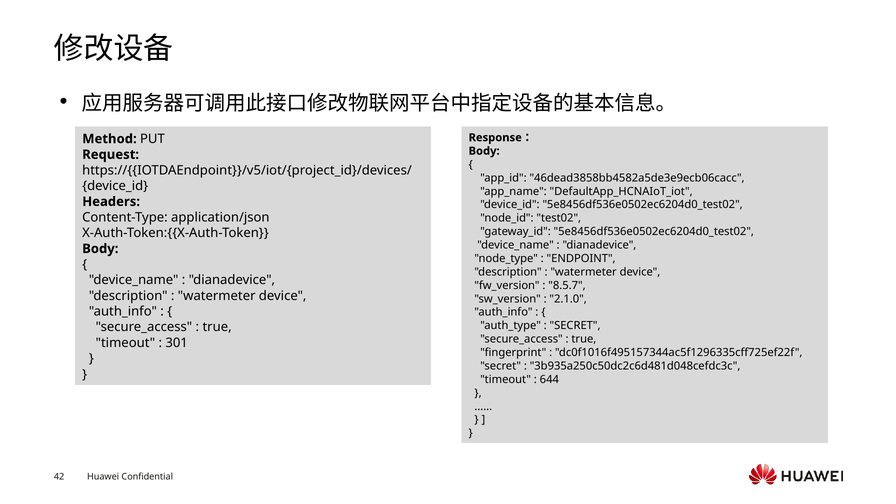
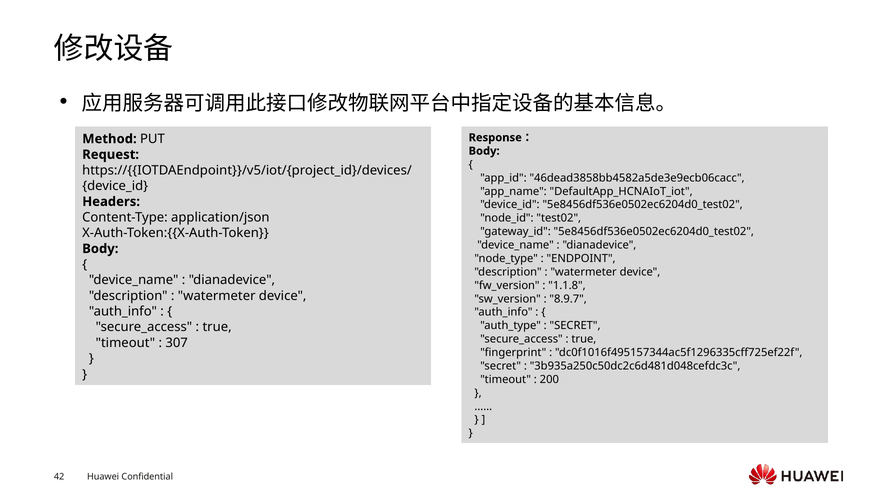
8.5.7: 8.5.7 -> 1.1.8
2.1.0: 2.1.0 -> 8.9.7
301: 301 -> 307
644: 644 -> 200
